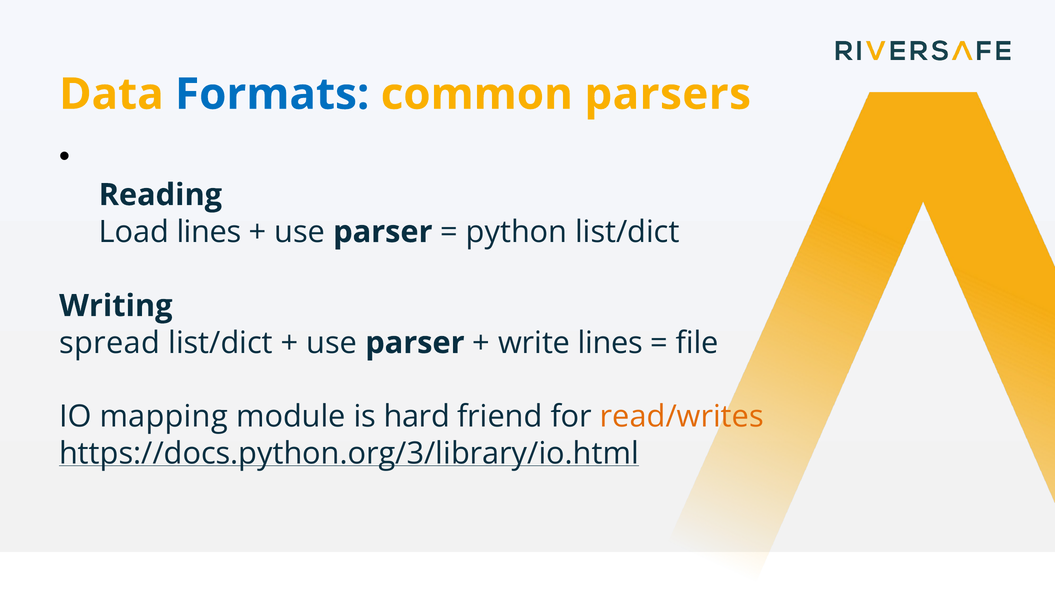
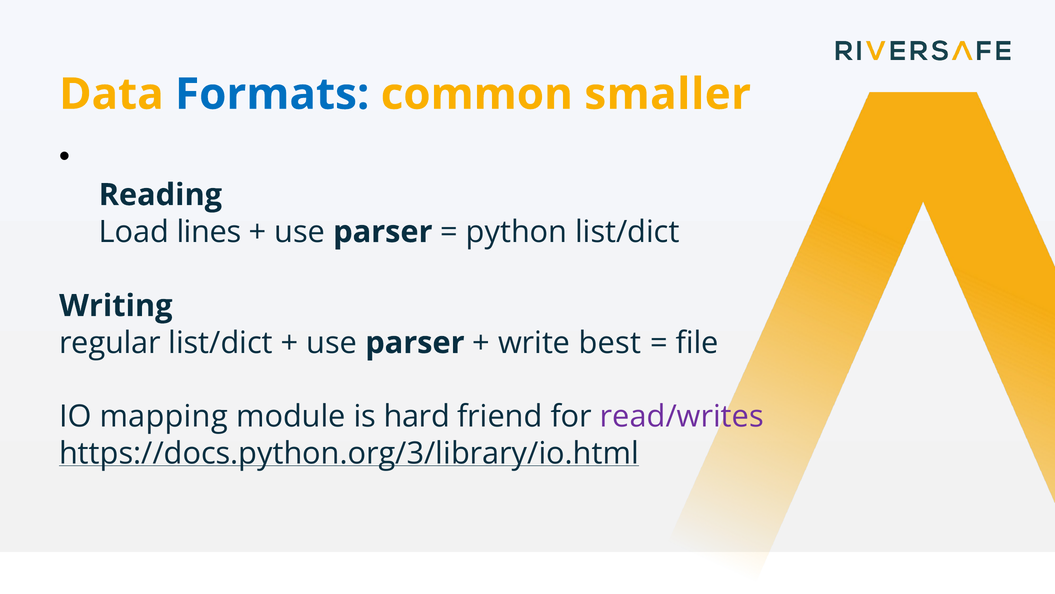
parsers: parsers -> smaller
spread: spread -> regular
write lines: lines -> best
read/writes colour: orange -> purple
